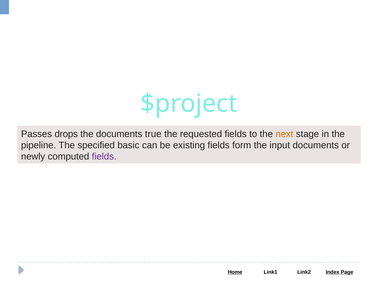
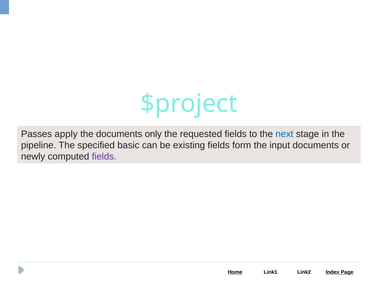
drops: drops -> apply
true: true -> only
next colour: orange -> blue
